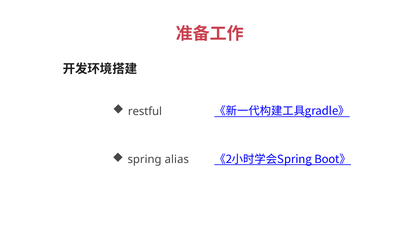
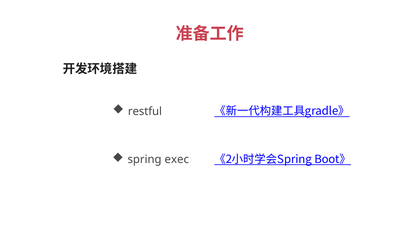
alias: alias -> exec
